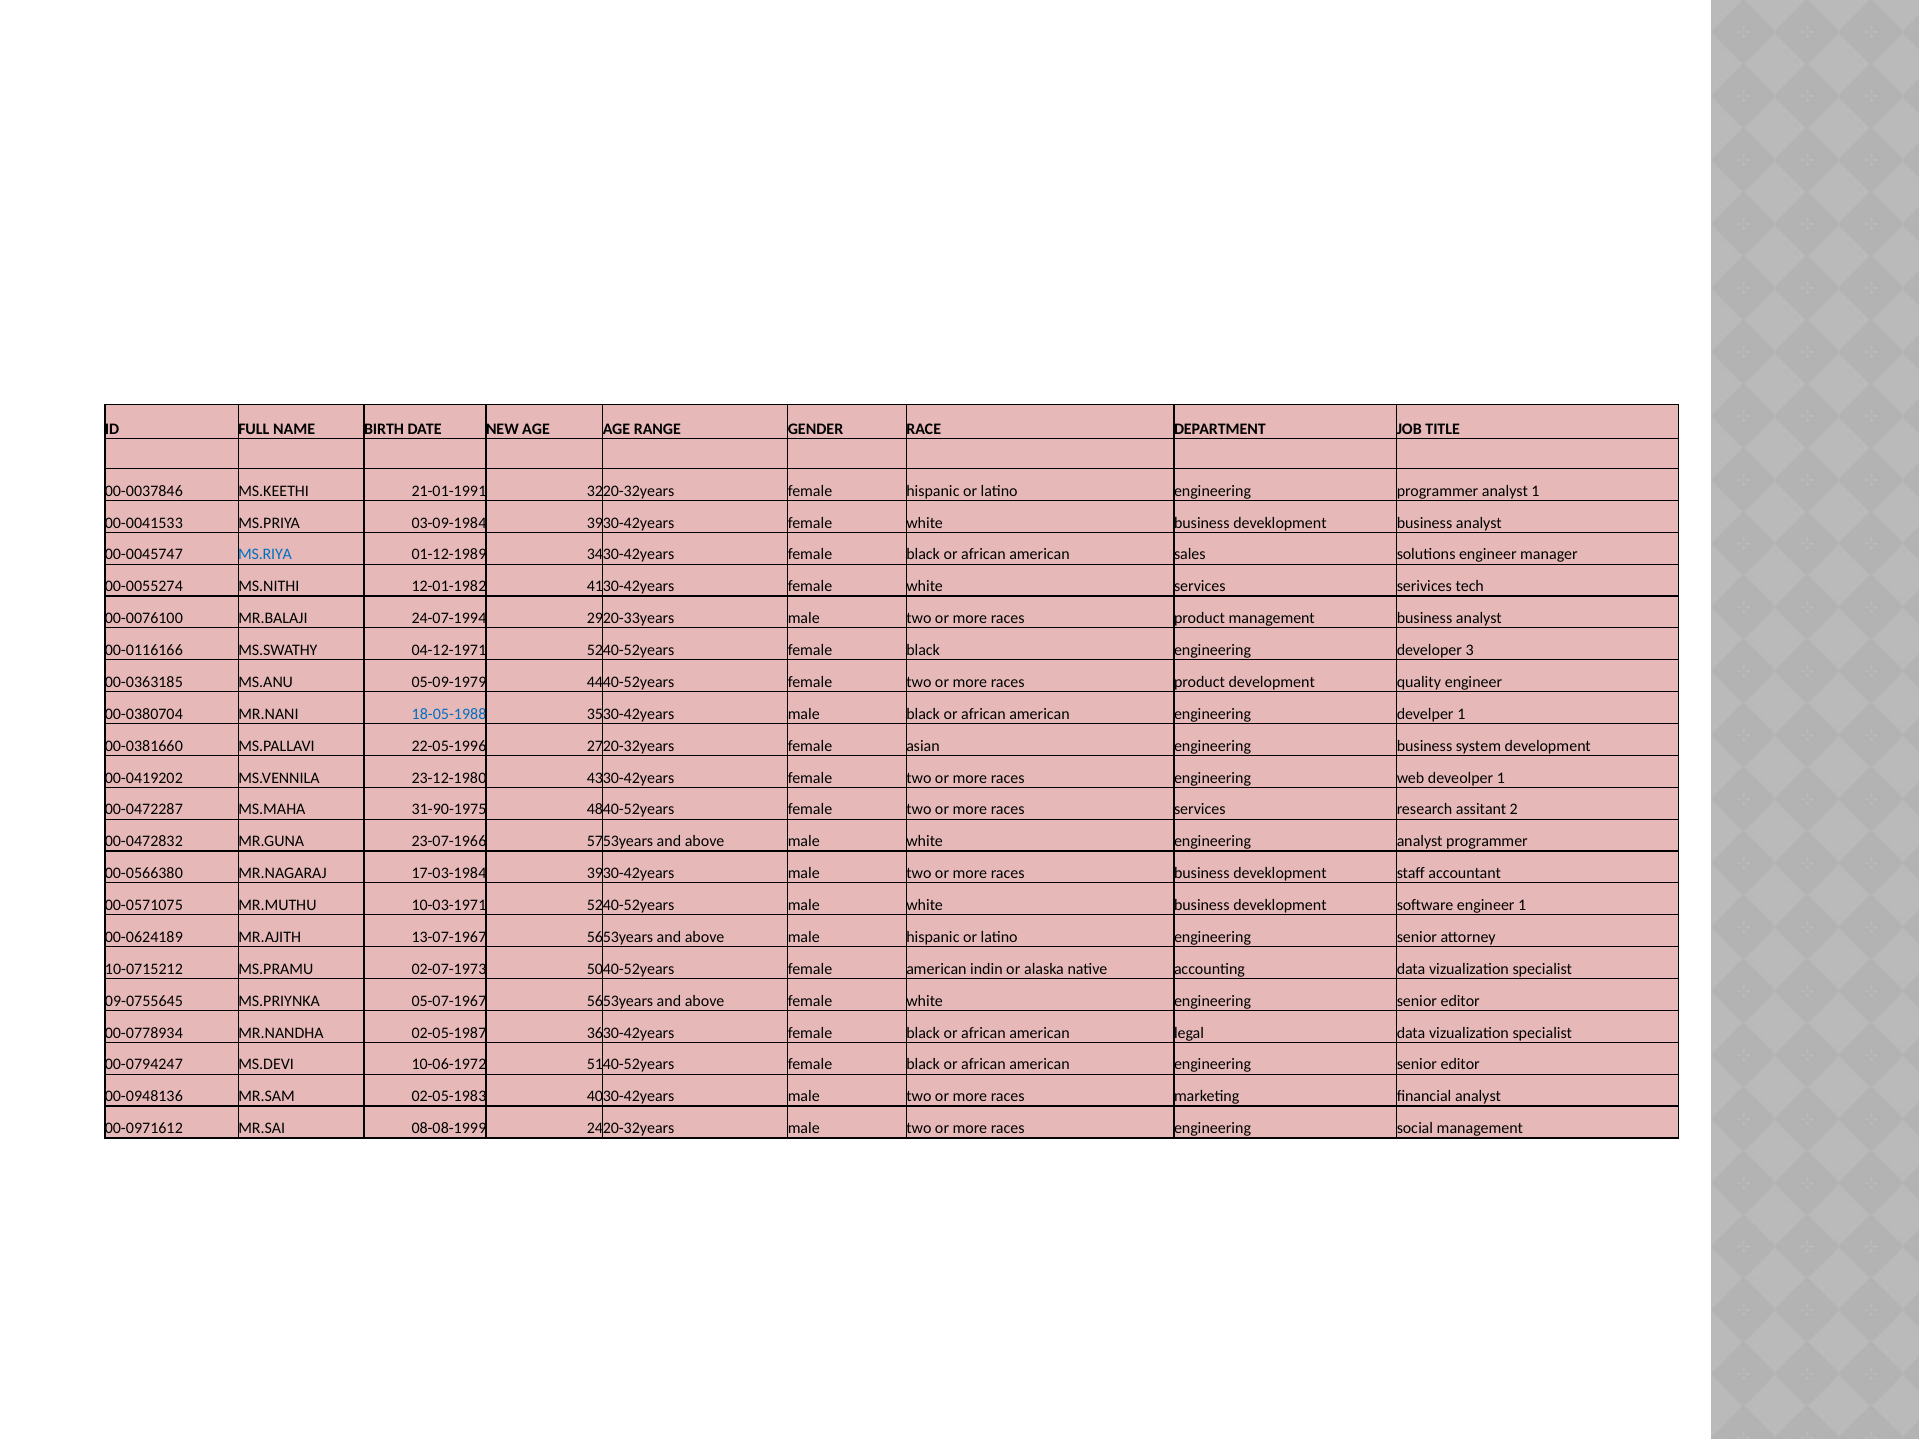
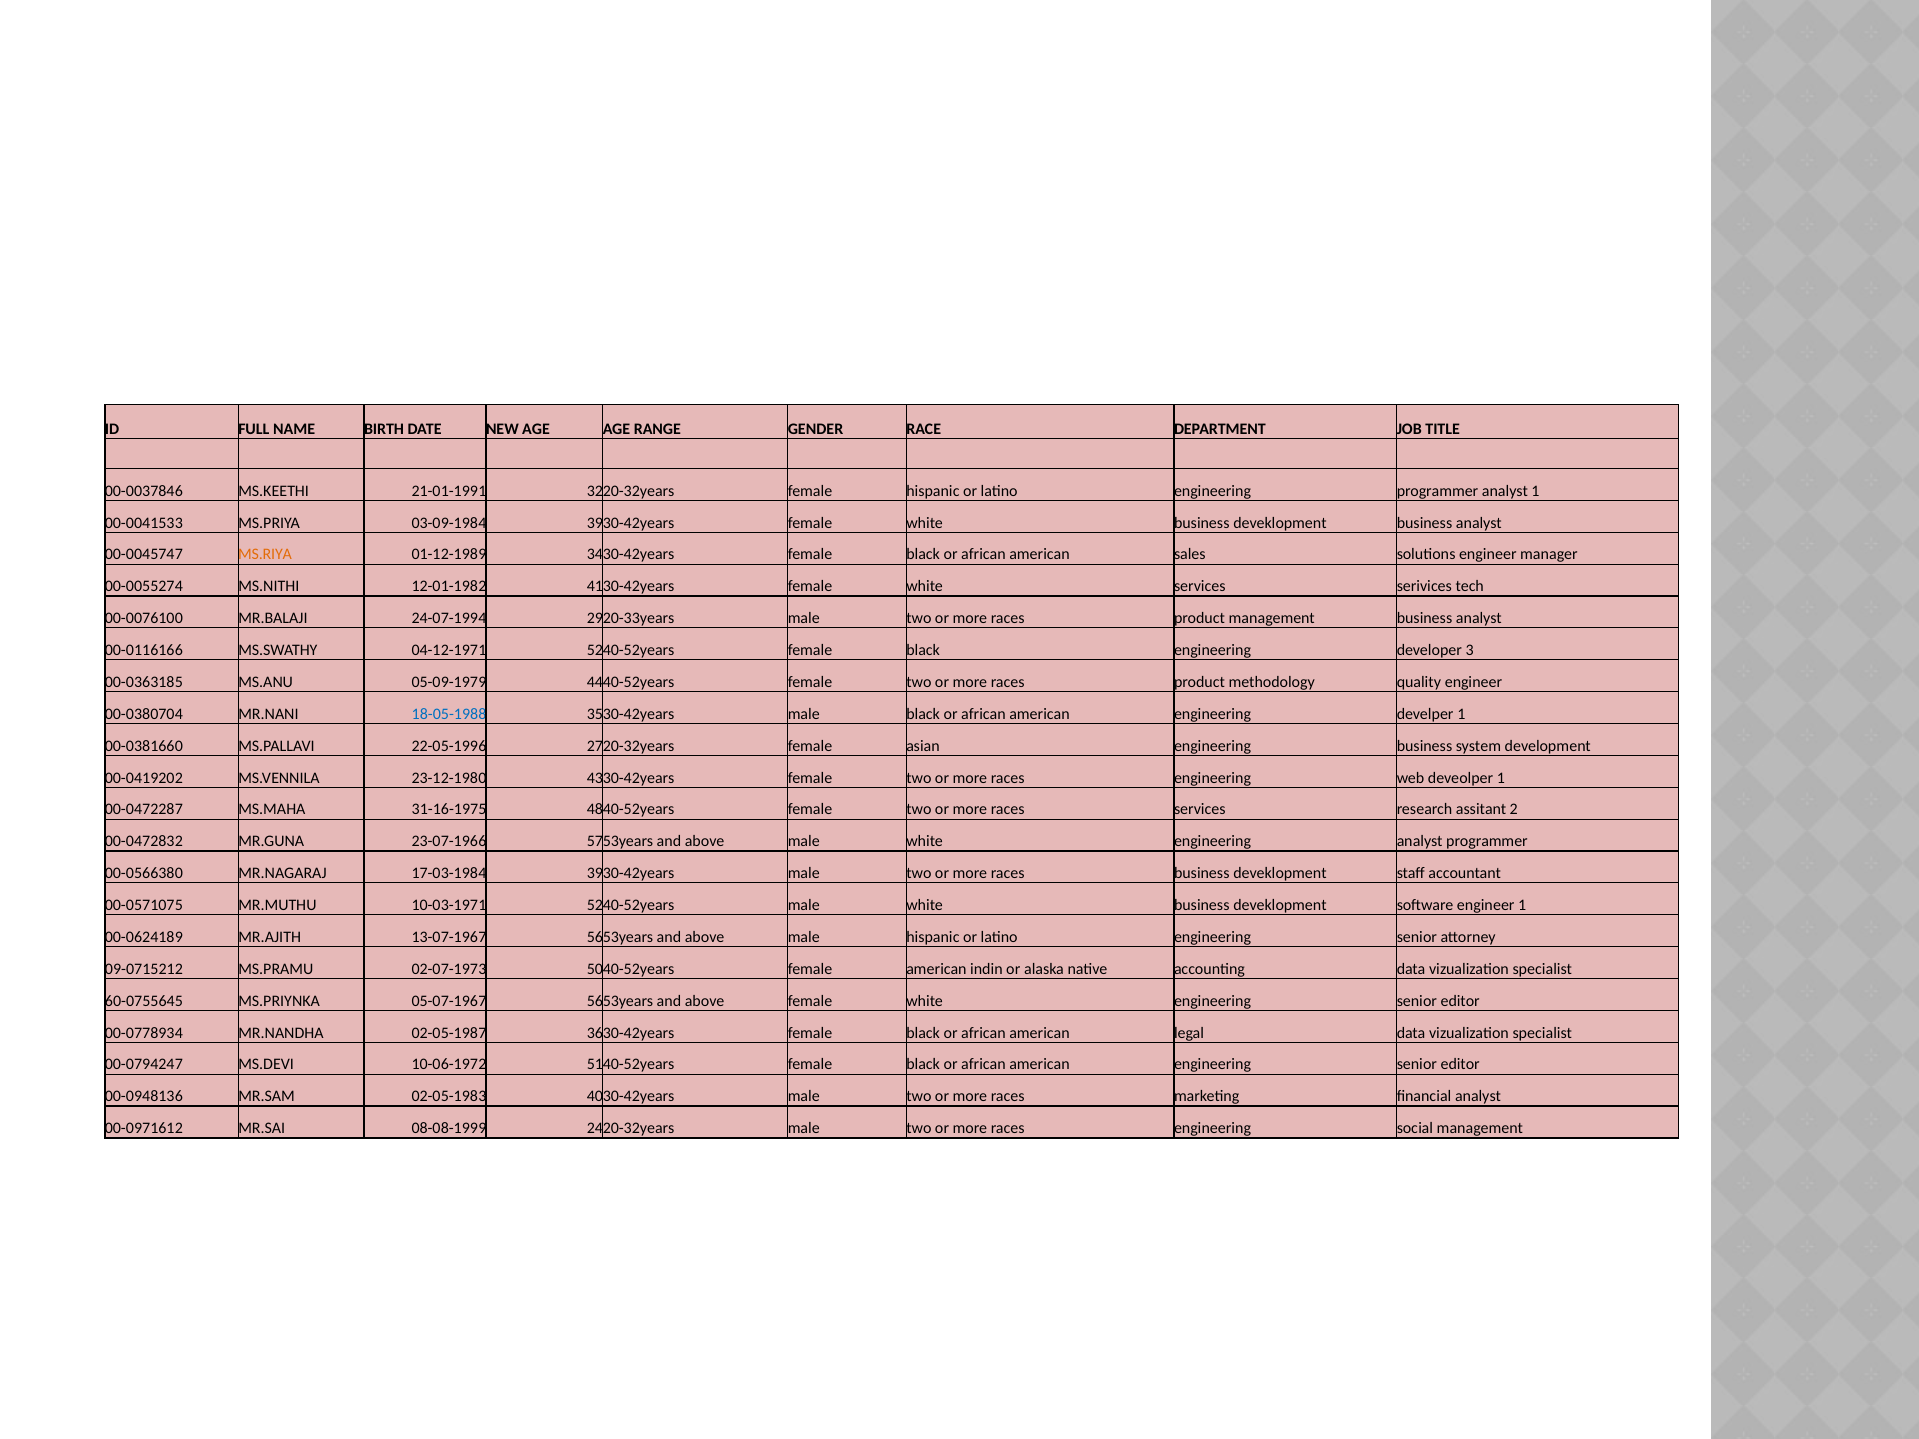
MS.RIYA colour: blue -> orange
product development: development -> methodology
31-90-1975: 31-90-1975 -> 31-16-1975
10-0715212: 10-0715212 -> 09-0715212
09-0755645: 09-0755645 -> 60-0755645
